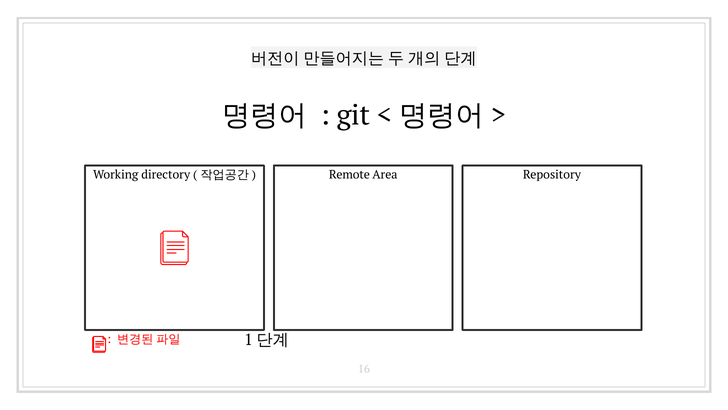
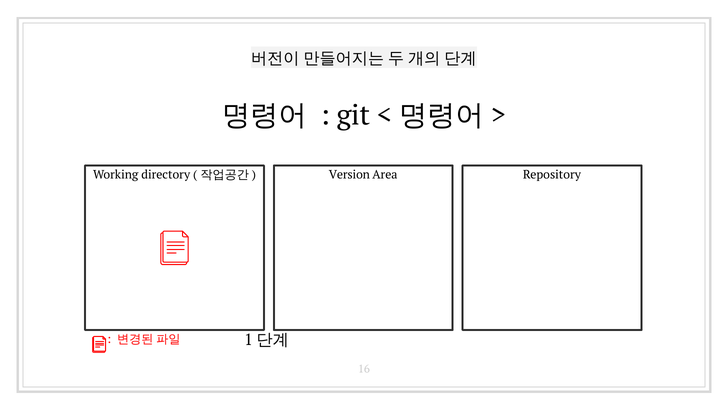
Remote: Remote -> Version
